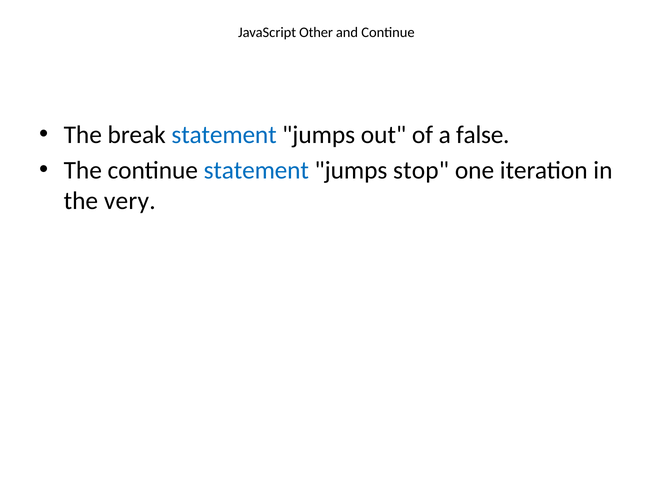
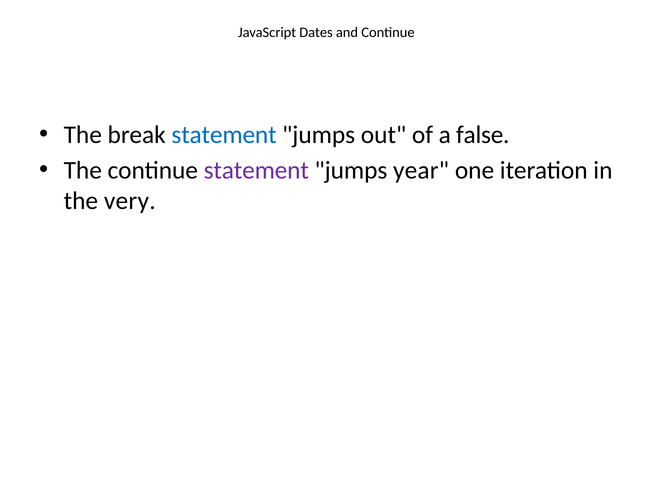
Other: Other -> Dates
statement at (256, 170) colour: blue -> purple
stop: stop -> year
